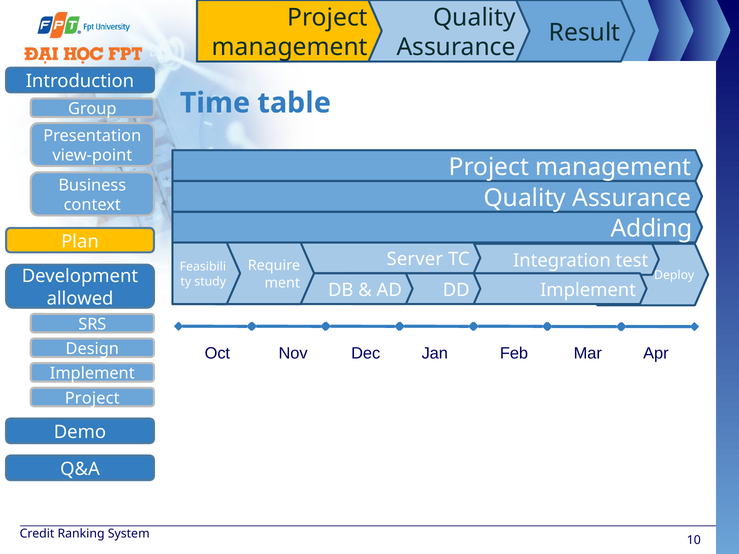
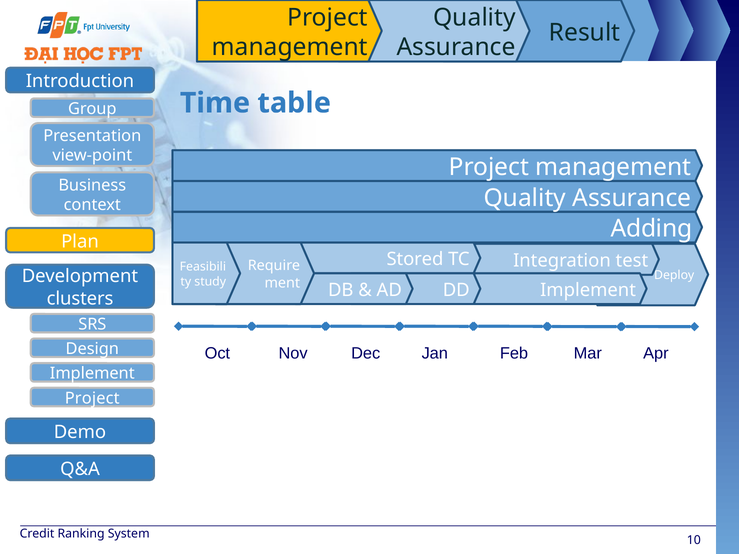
Server: Server -> Stored
allowed: allowed -> clusters
